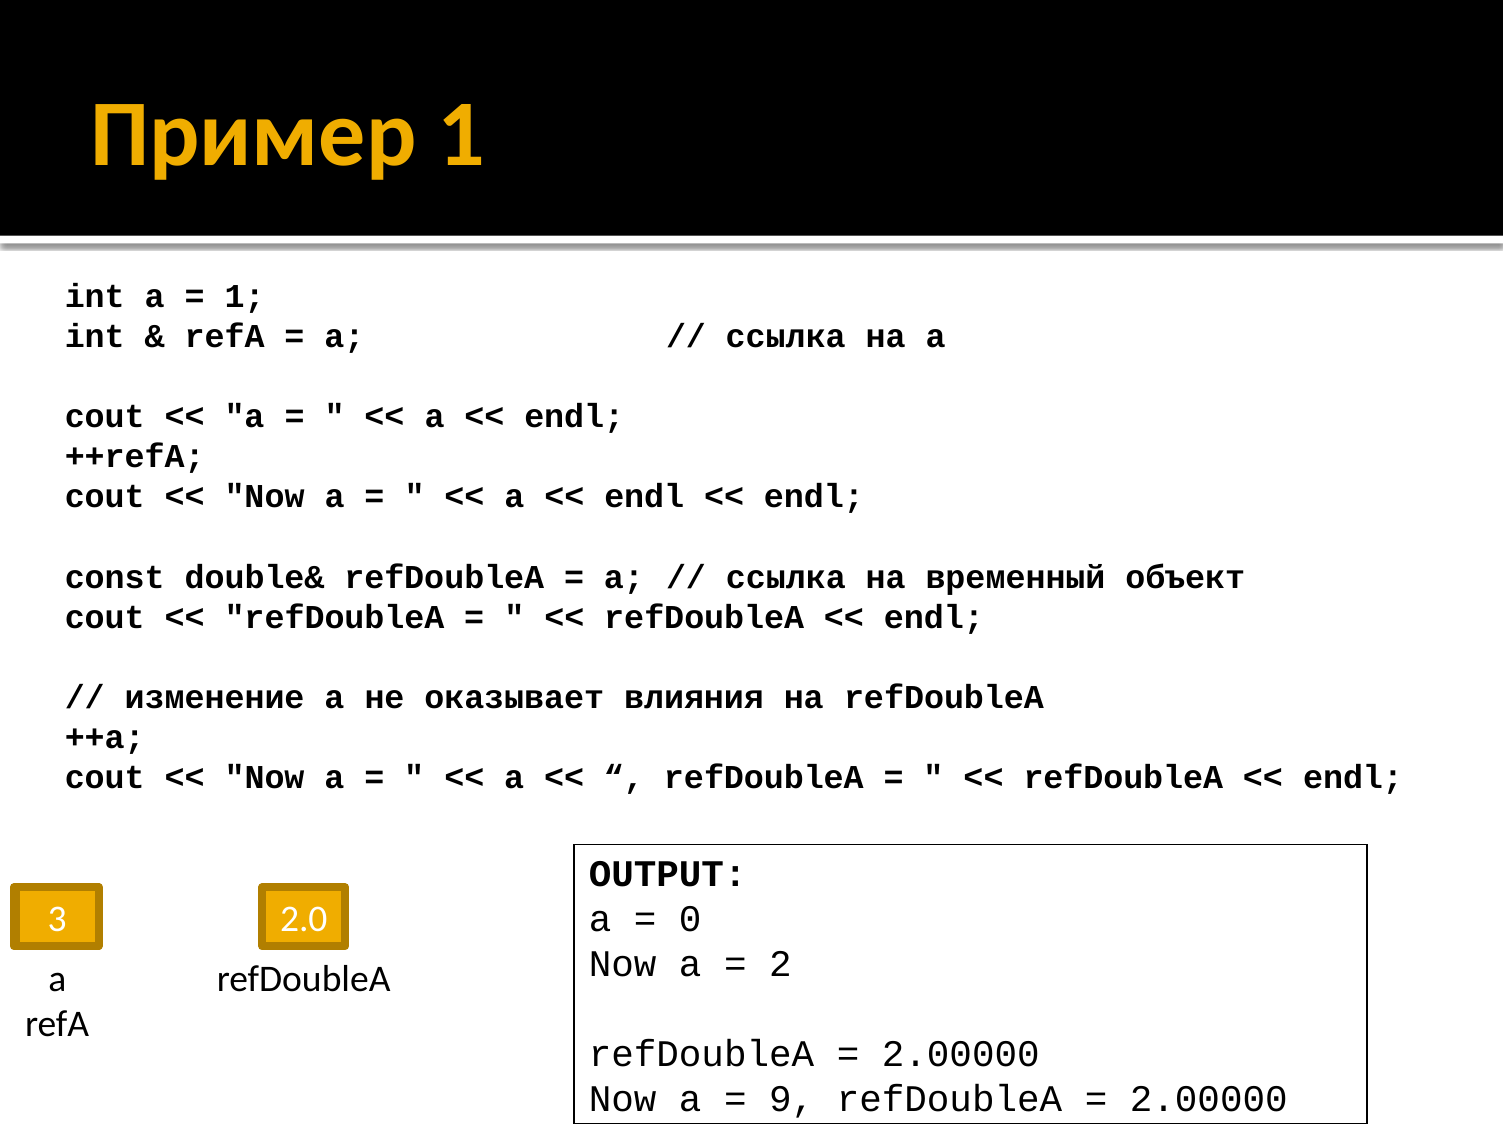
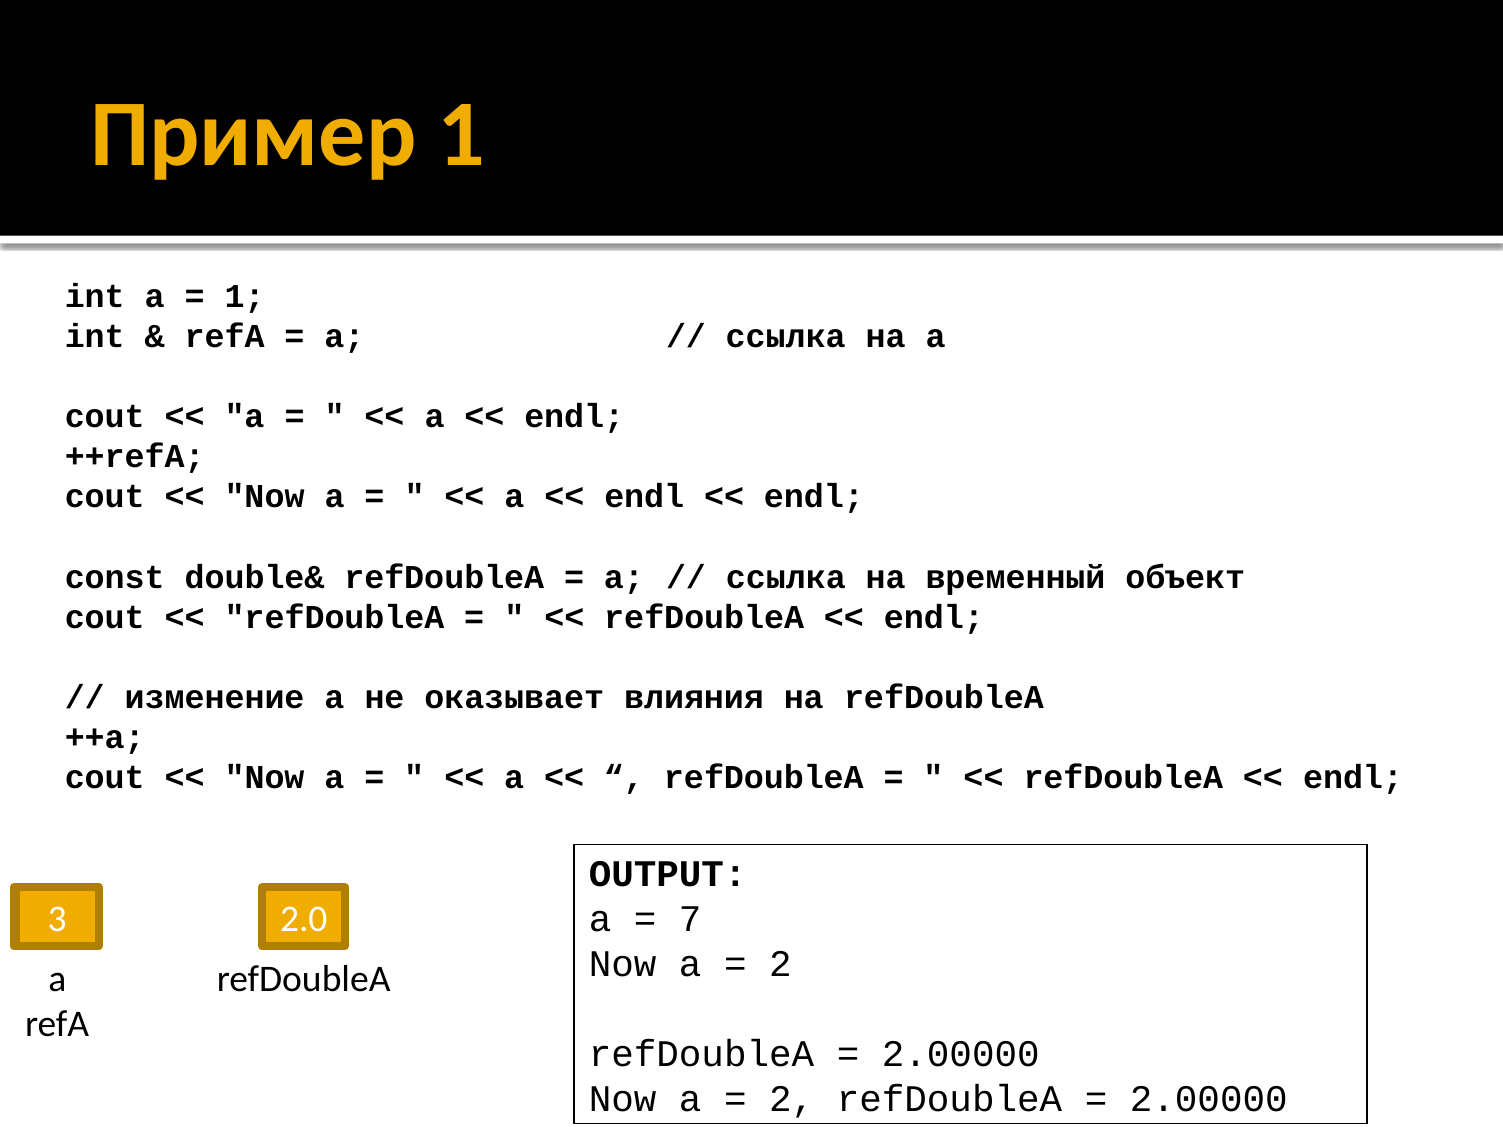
0: 0 -> 7
9 at (792, 1100): 9 -> 2
